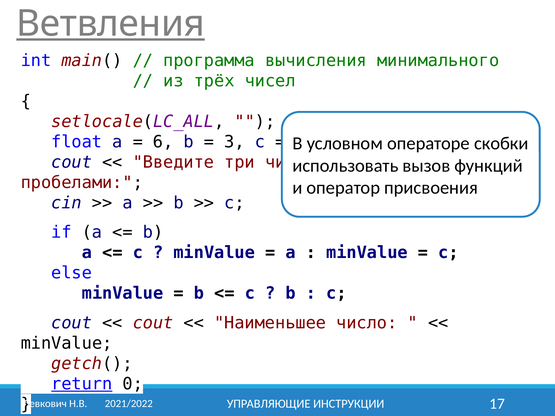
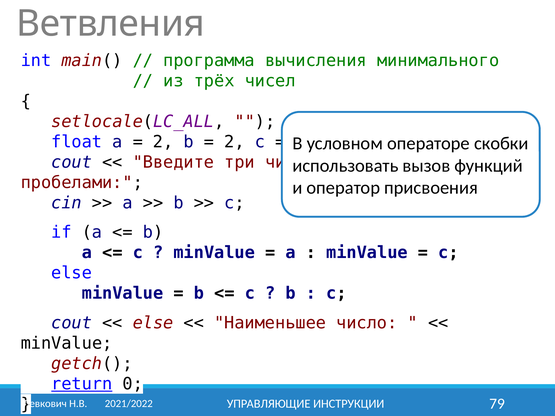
Ветвления underline: present -> none
6 at (163, 142): 6 -> 2
3 at (235, 142): 3 -> 2
cout at (153, 323): cout -> else
17: 17 -> 79
